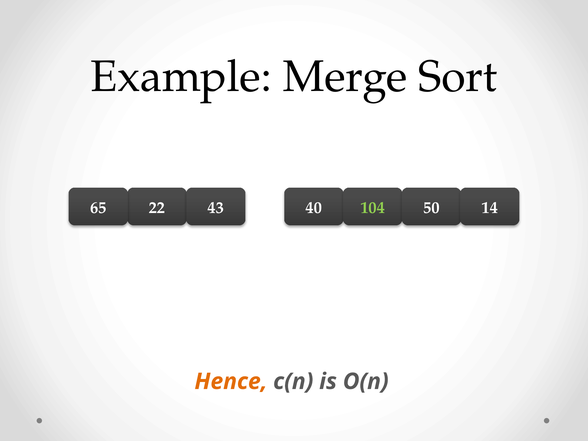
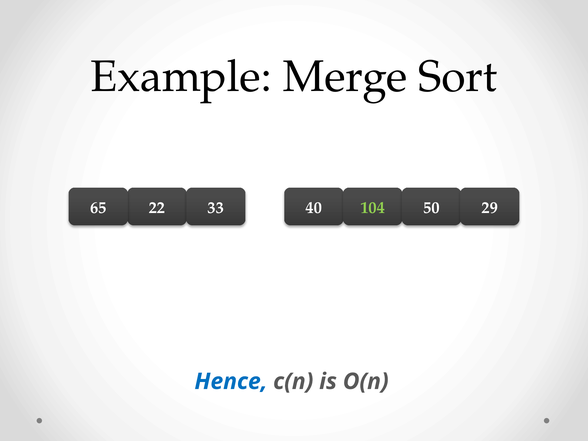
43: 43 -> 33
14: 14 -> 29
Hence colour: orange -> blue
